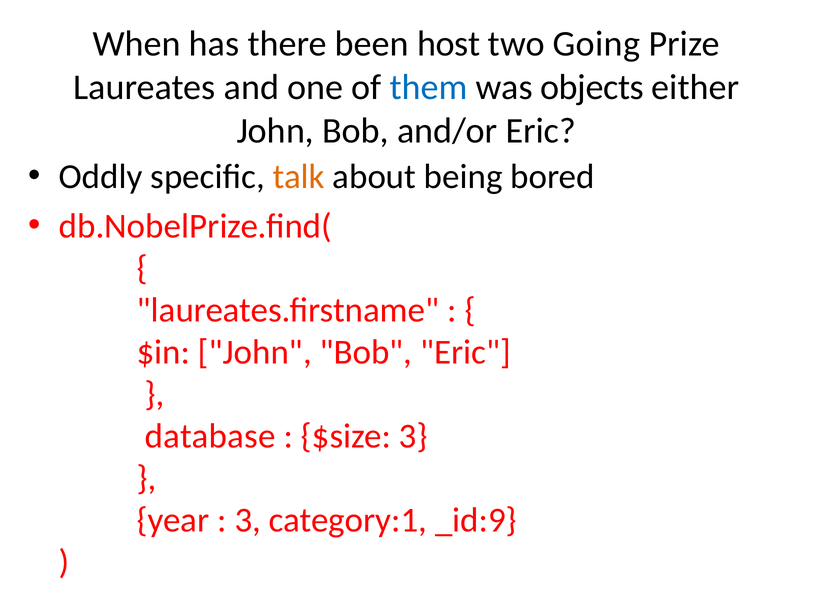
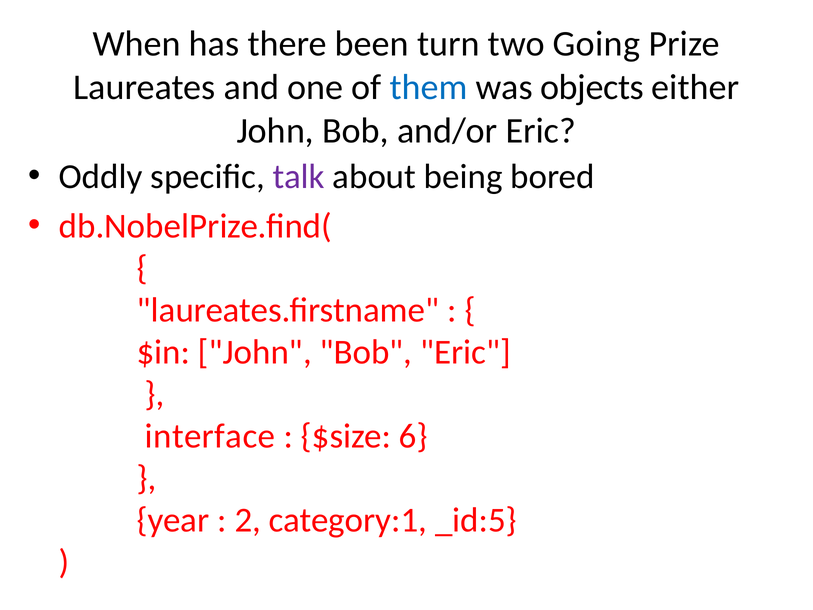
host: host -> turn
talk colour: orange -> purple
database: database -> interface
$size 3: 3 -> 6
3 at (248, 520): 3 -> 2
_id:9: _id:9 -> _id:5
